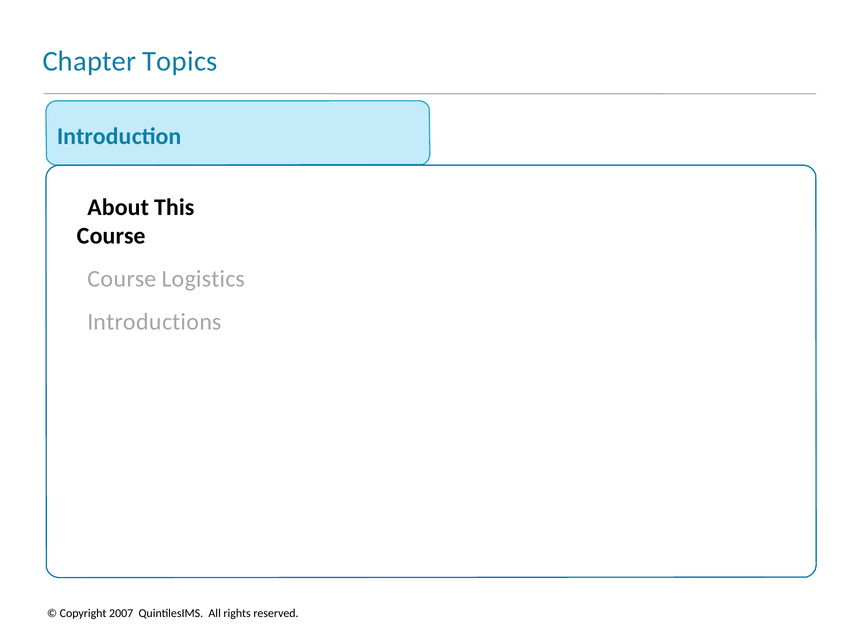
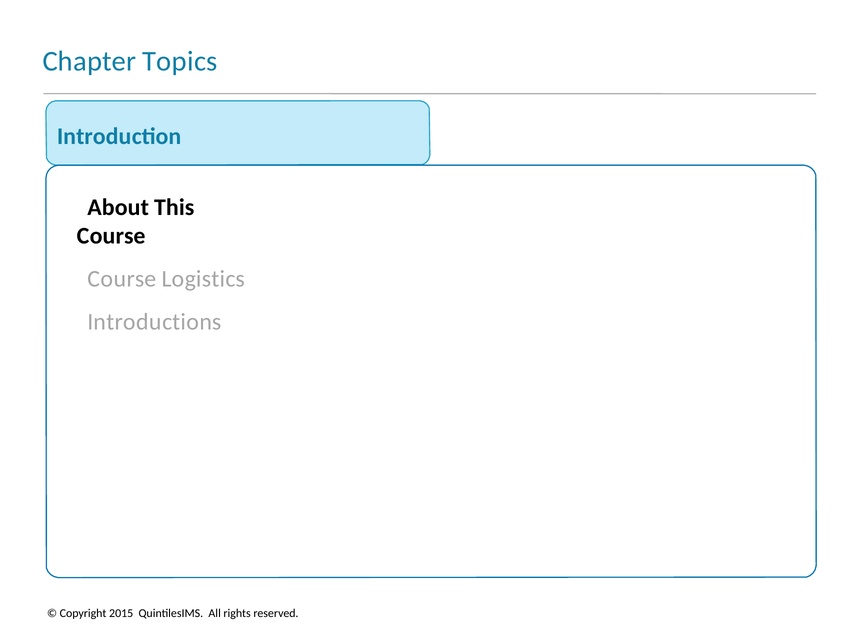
2007: 2007 -> 2015
